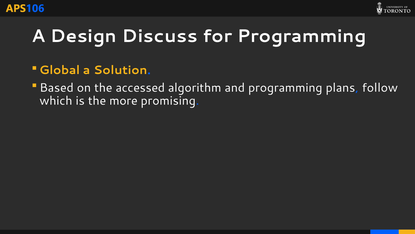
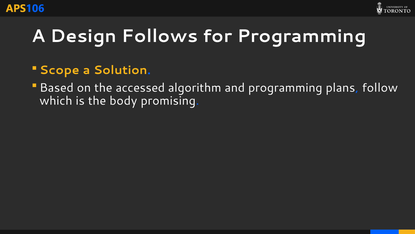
Discuss: Discuss -> Follows
Global: Global -> Scope
more: more -> body
